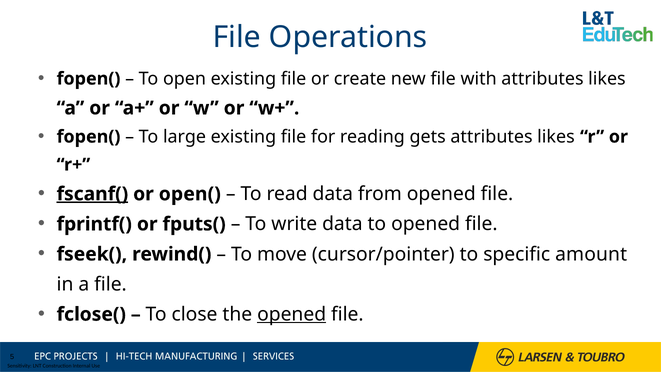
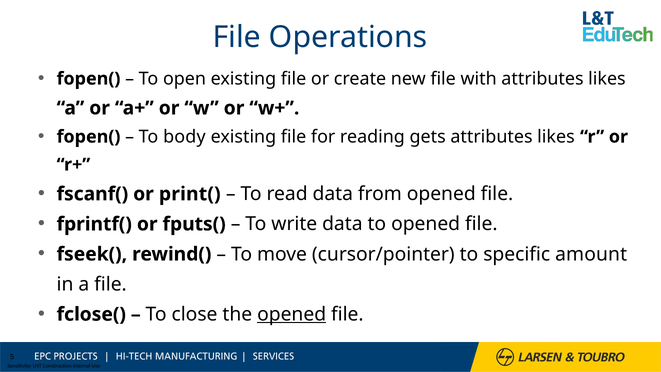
large: large -> body
fscanf( underline: present -> none
open(: open( -> print(
